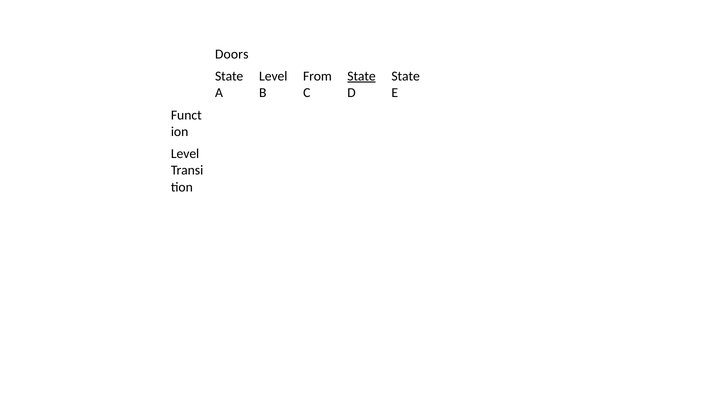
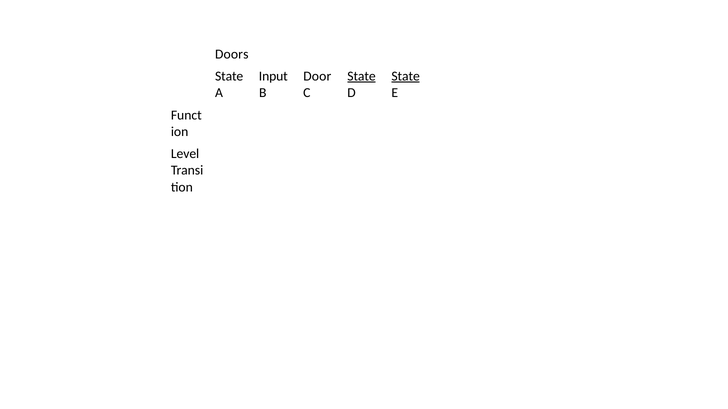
Level at (273, 76): Level -> Input
From: From -> Door
State at (406, 76) underline: none -> present
